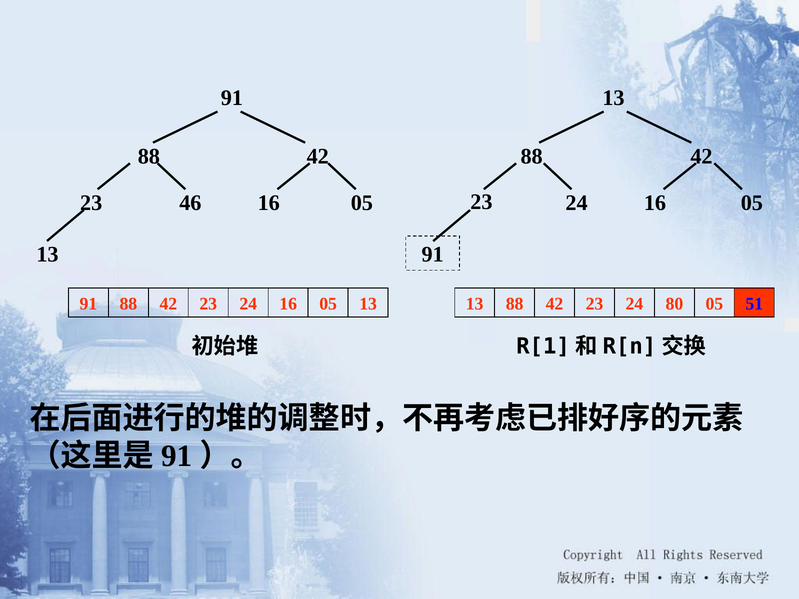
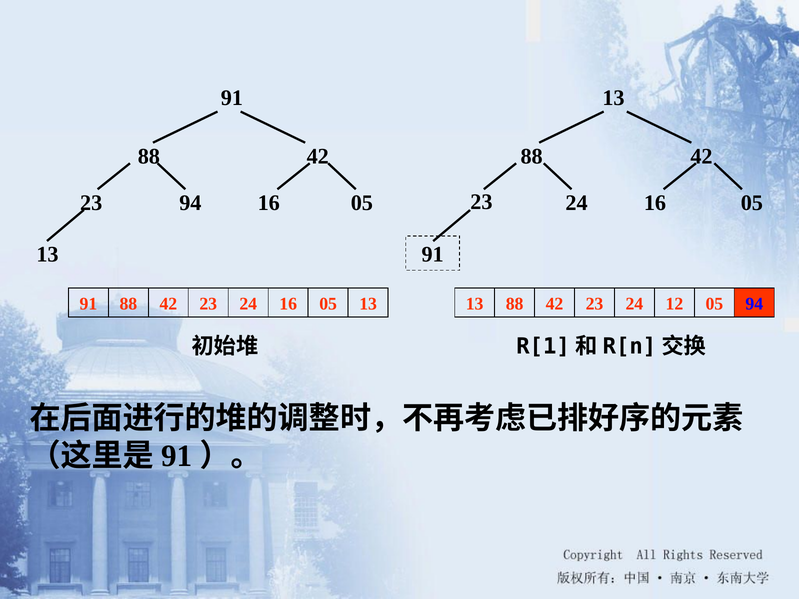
23 46: 46 -> 94
80: 80 -> 12
05 51: 51 -> 94
